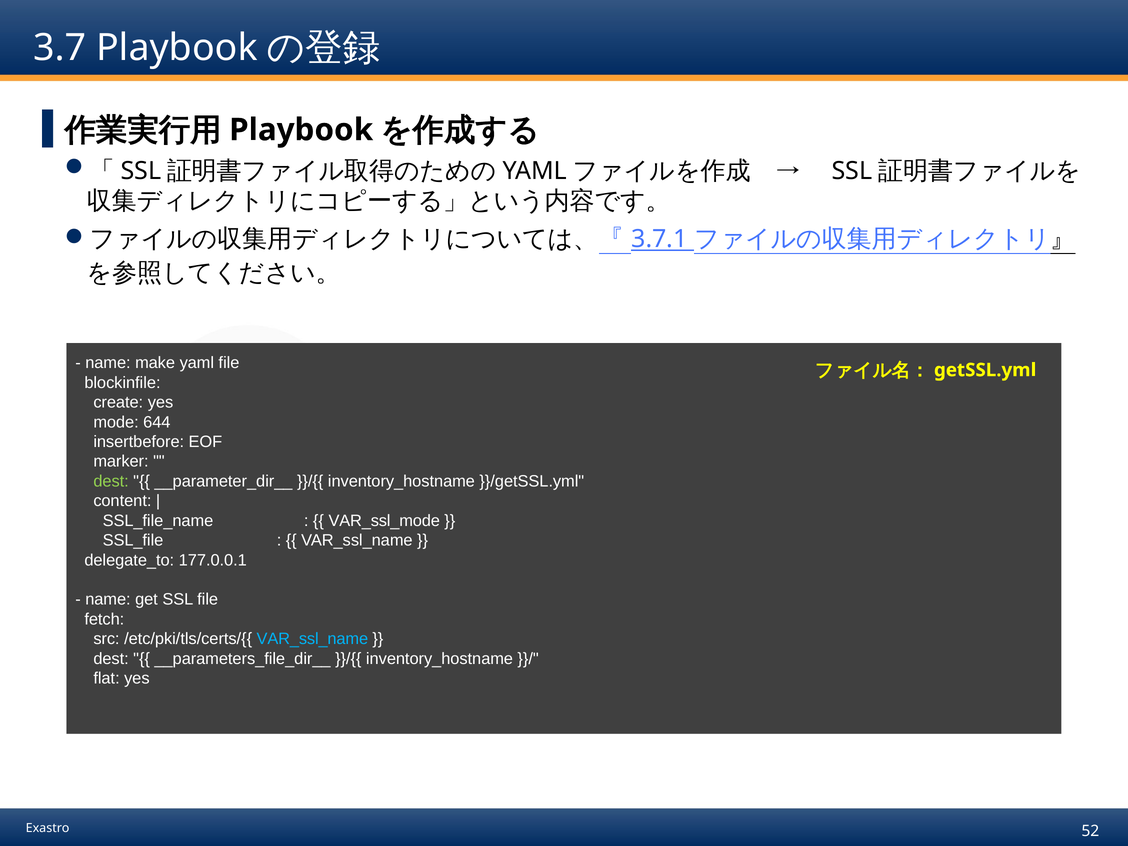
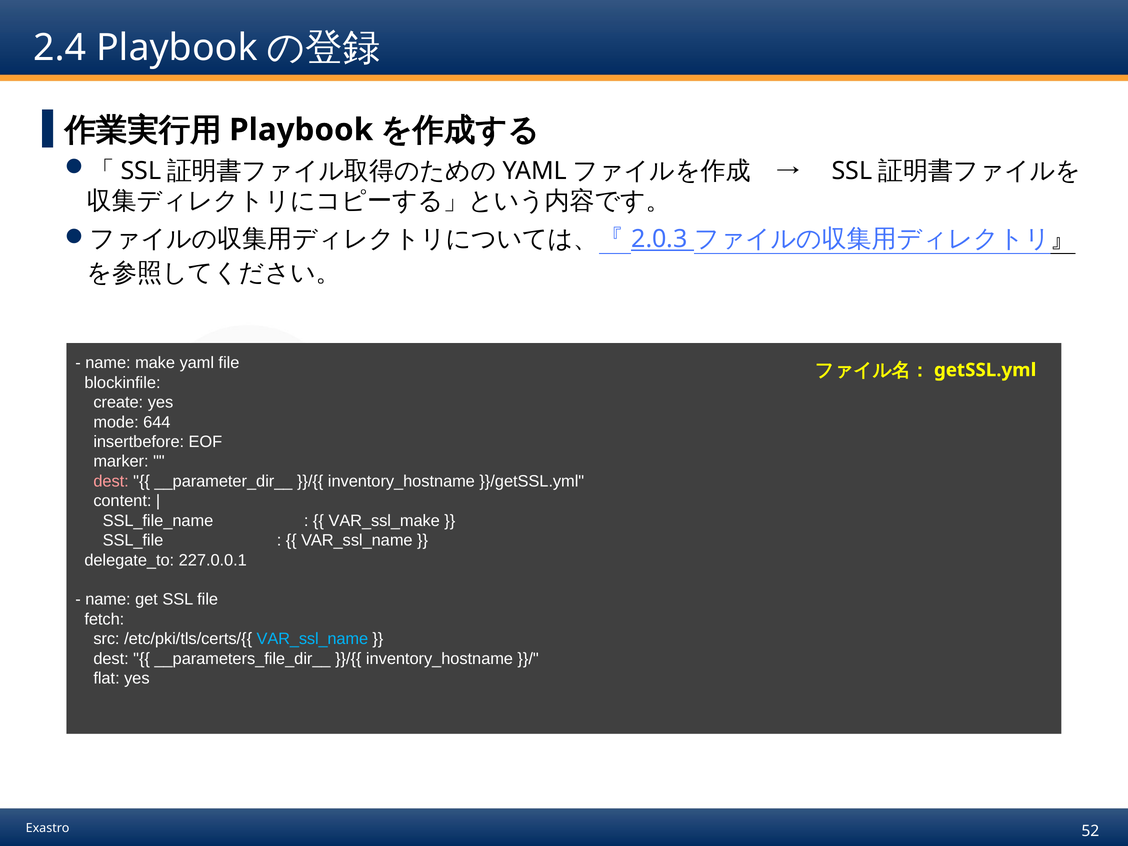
3.7: 3.7 -> 2.4
3.7.1: 3.7.1 -> 2.0.3
dest at (111, 481) colour: light green -> pink
VAR_ssl_mode: VAR_ssl_mode -> VAR_ssl_make
177.0.0.1: 177.0.0.1 -> 227.0.0.1
